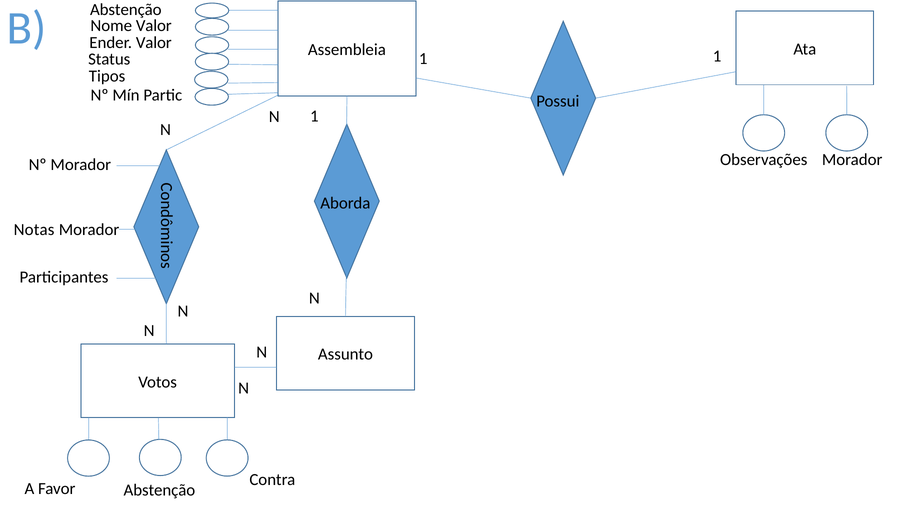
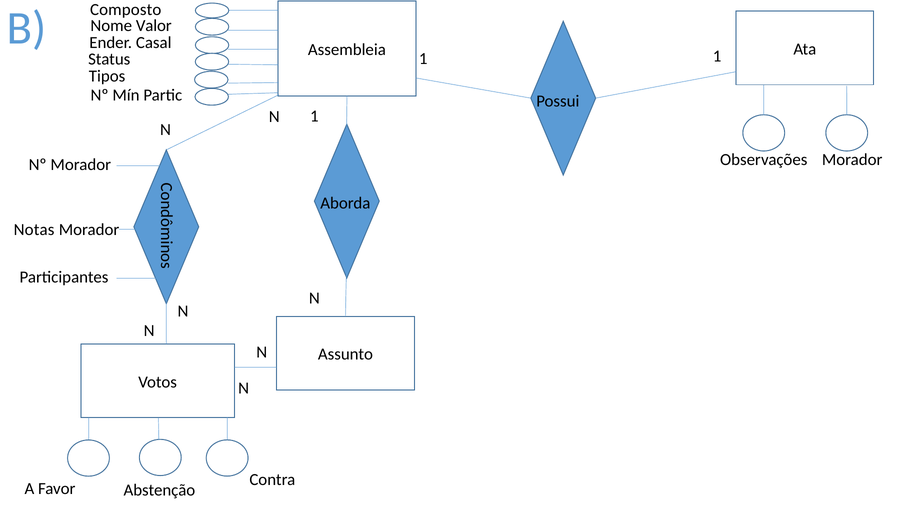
Abstenção at (126, 10): Abstenção -> Composto
Ender Valor: Valor -> Casal
